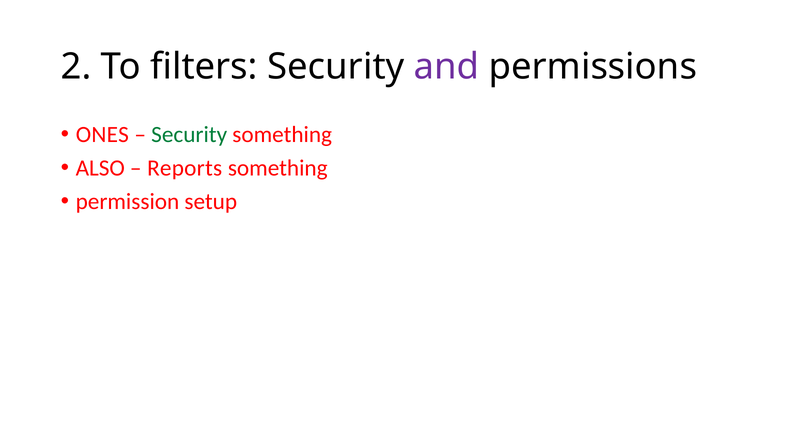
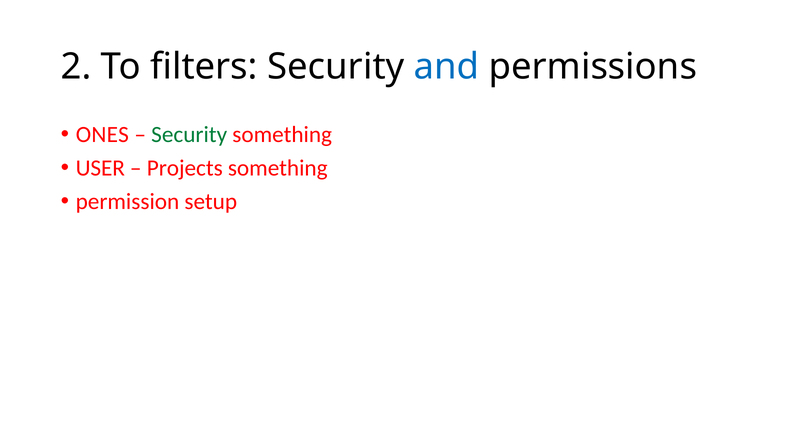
and colour: purple -> blue
ALSO: ALSO -> USER
Reports: Reports -> Projects
